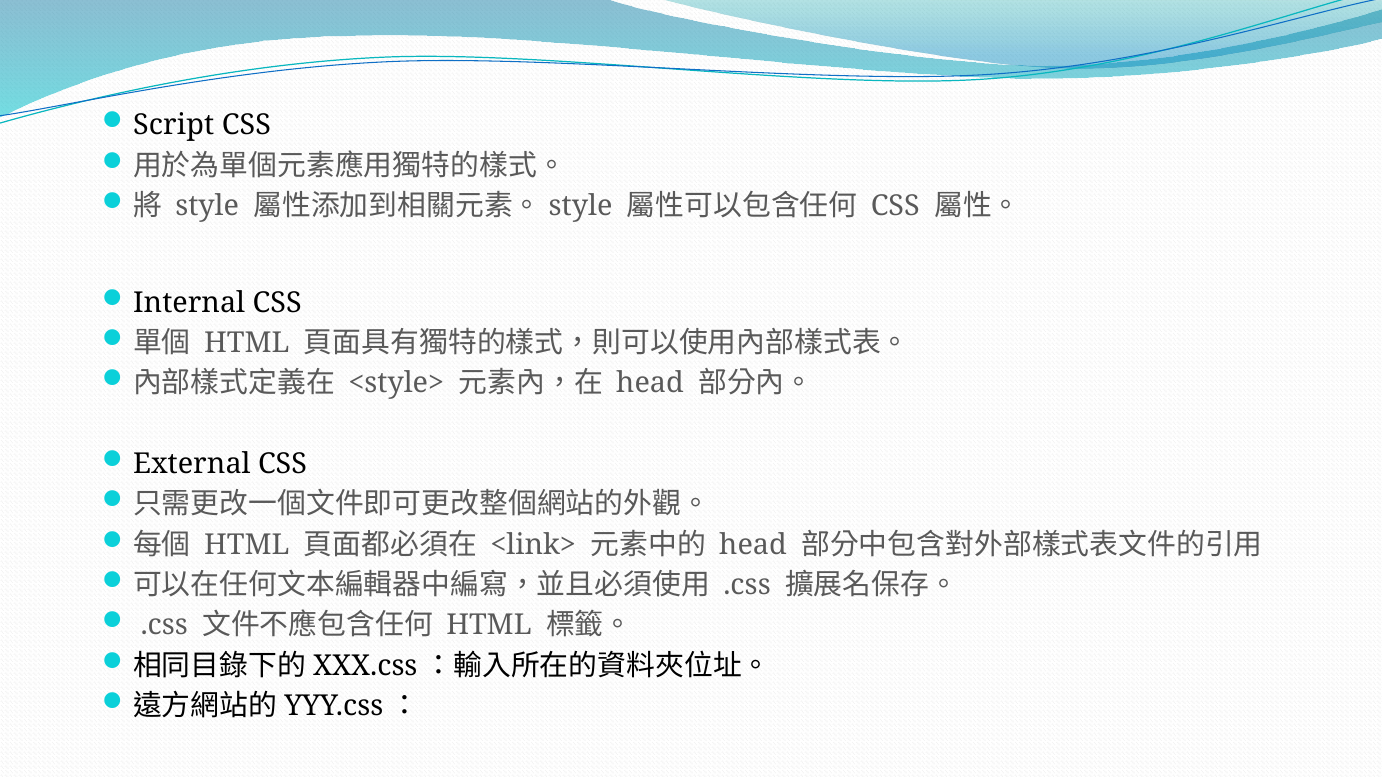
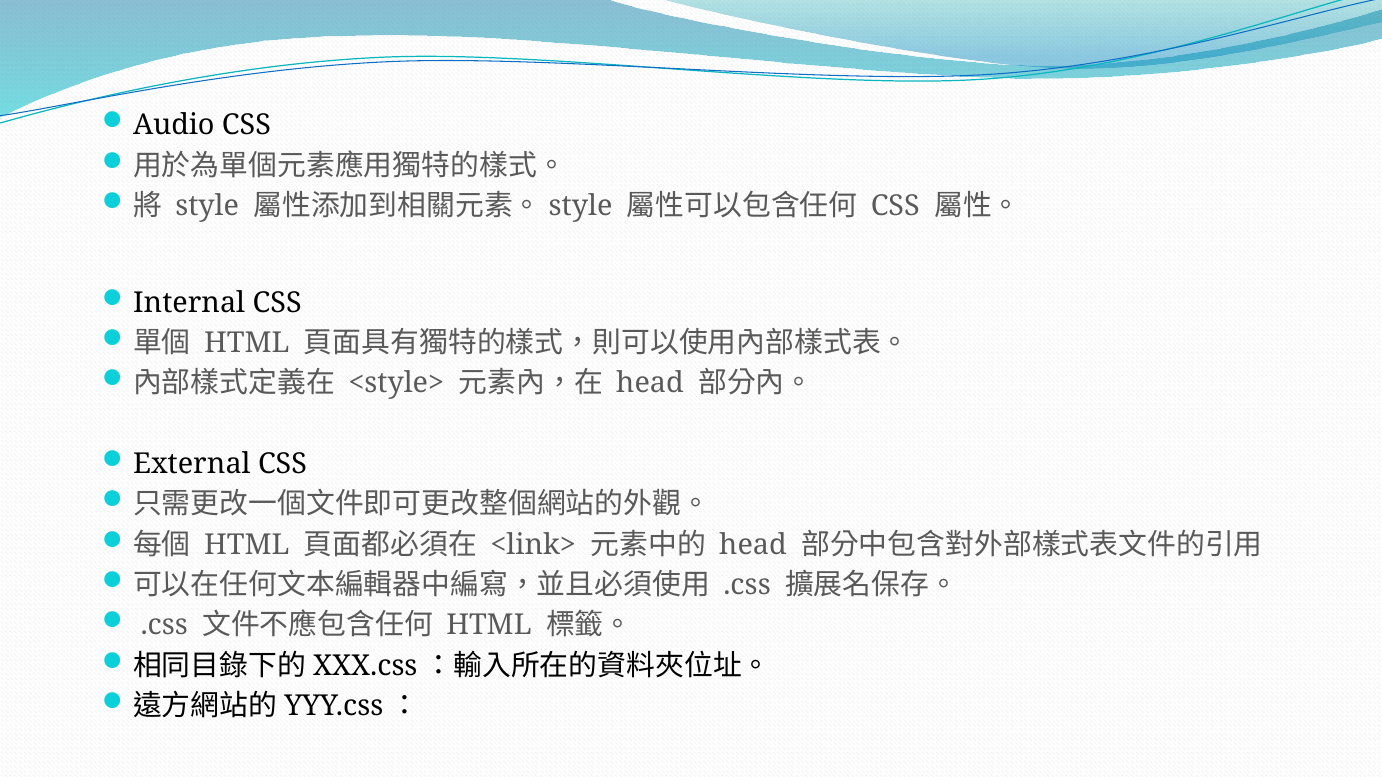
Script: Script -> Audio
